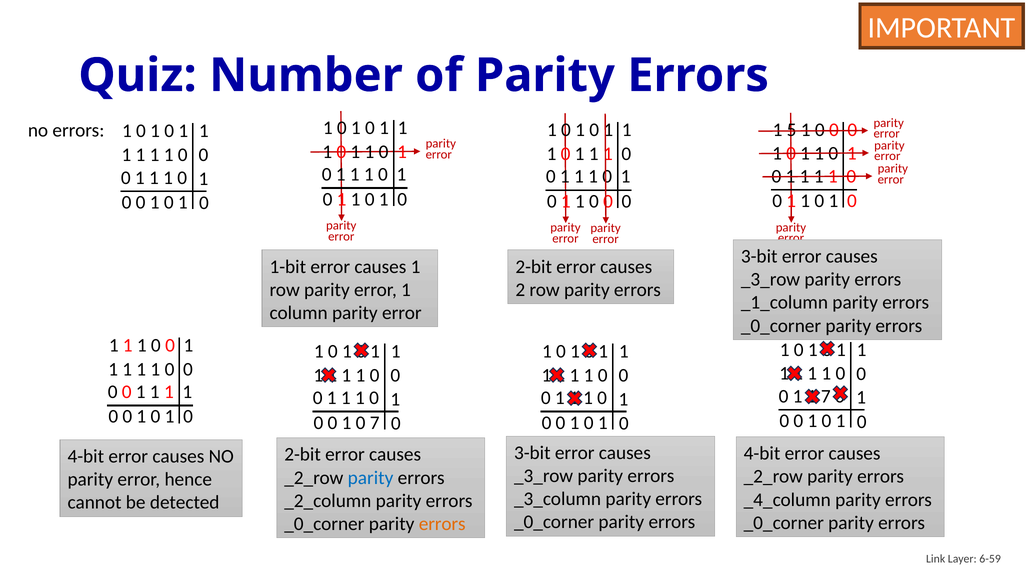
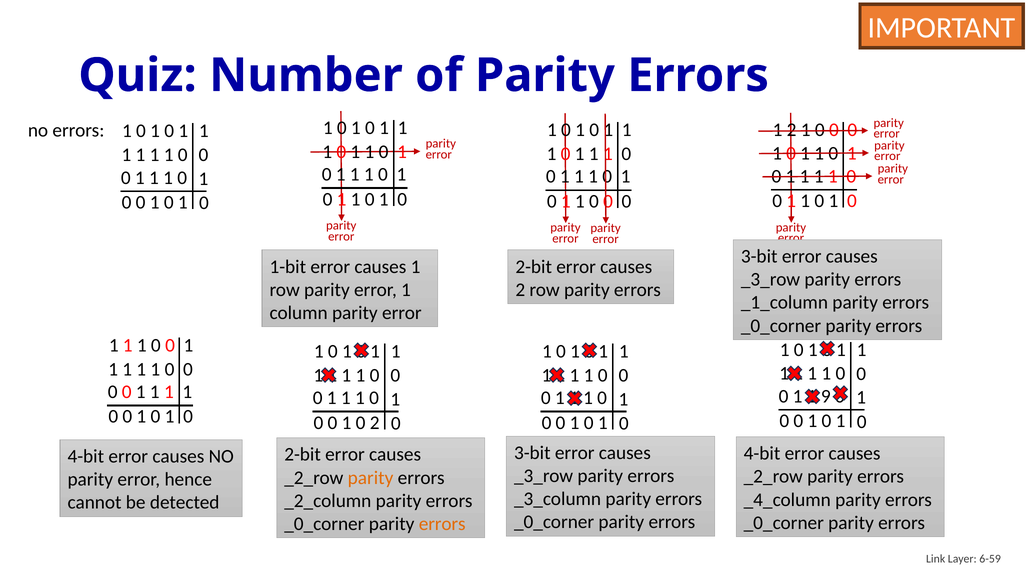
1 5: 5 -> 2
7 at (826, 397): 7 -> 9
0 7: 7 -> 2
parity at (371, 478) colour: blue -> orange
